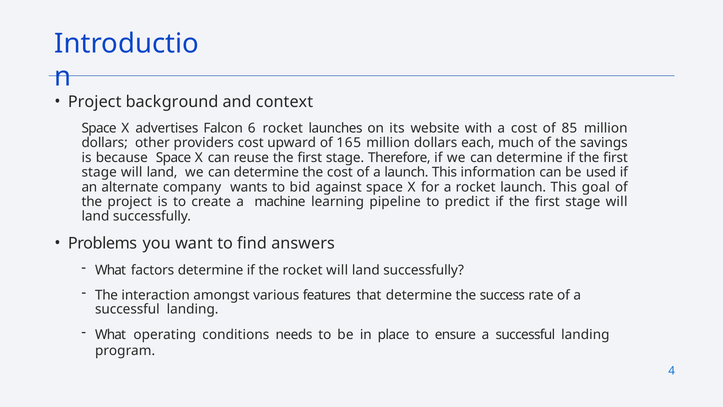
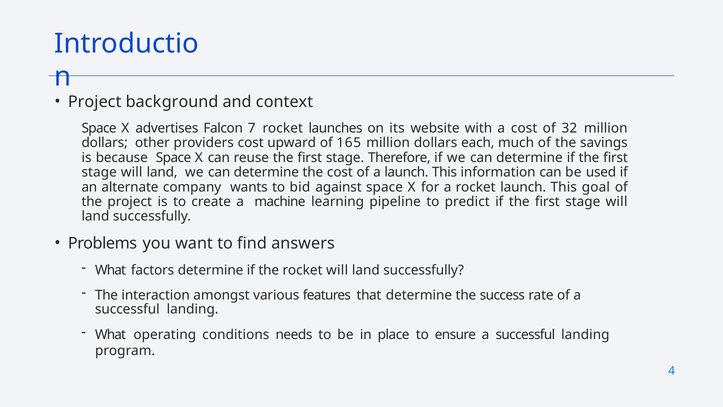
6: 6 -> 7
85: 85 -> 32
